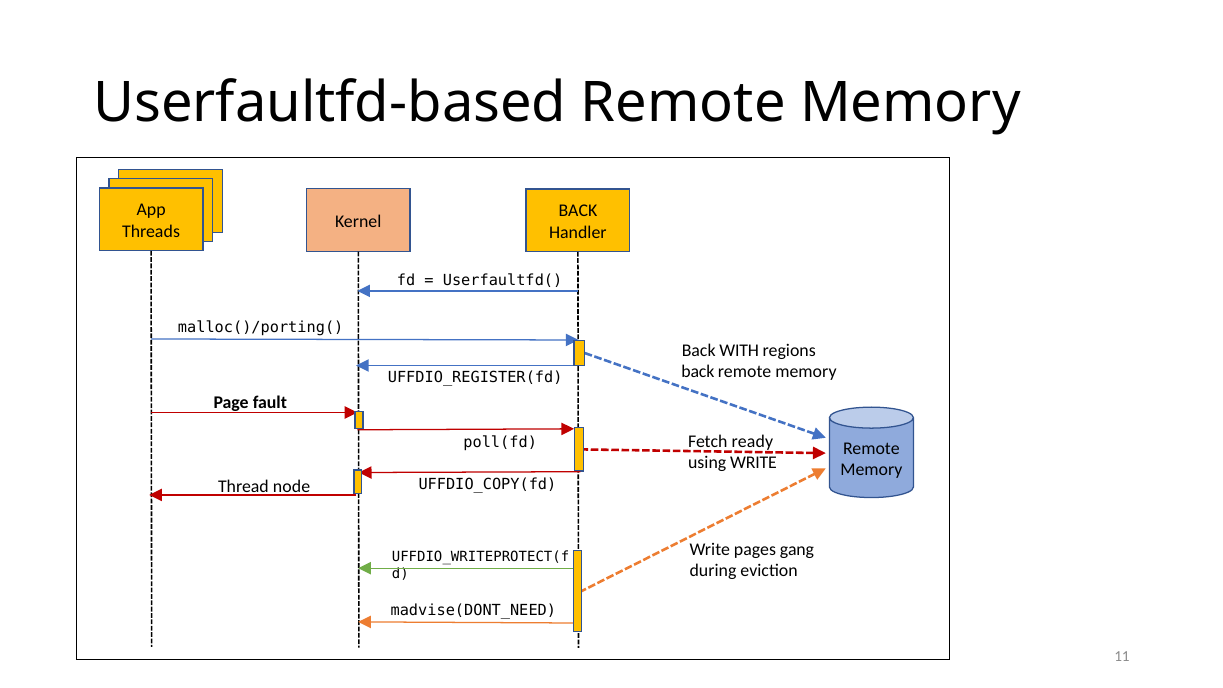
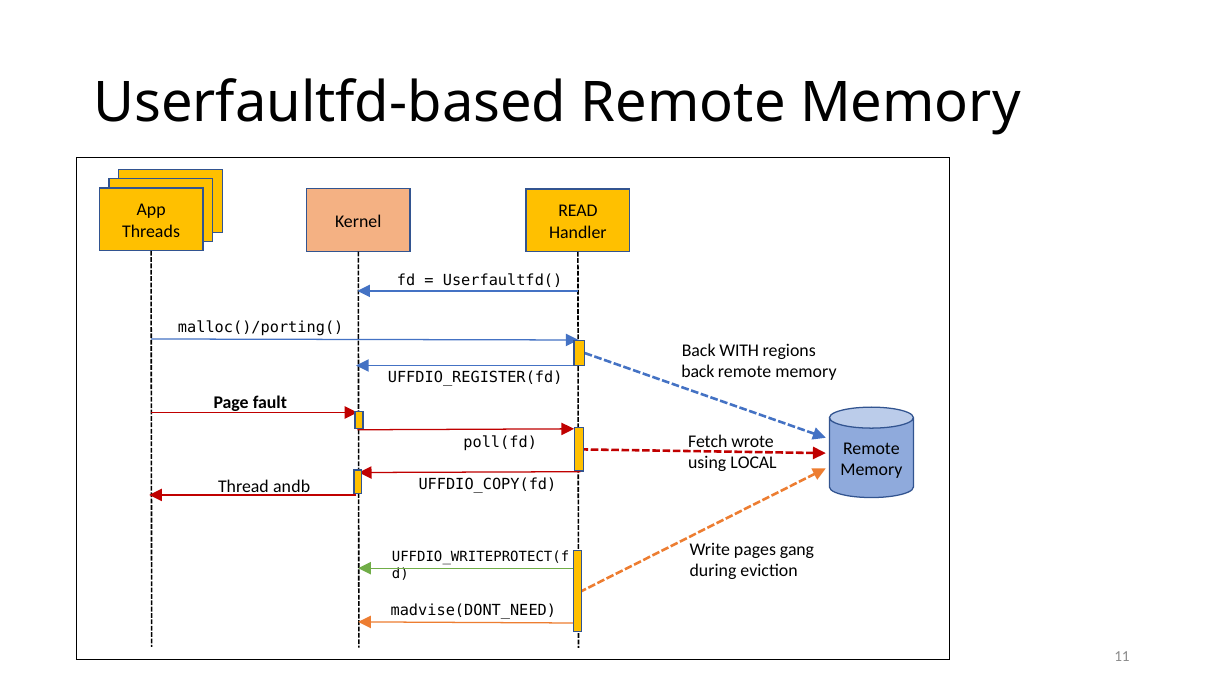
BACK at (578, 211): BACK -> READ
ready: ready -> wrote
using WRITE: WRITE -> LOCAL
node: node -> andb
